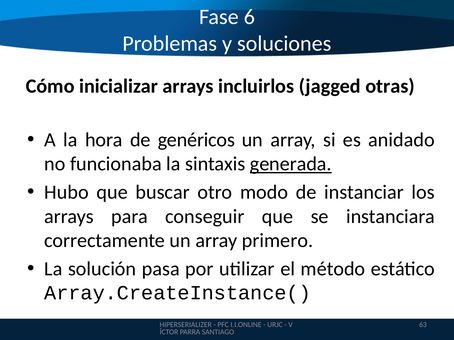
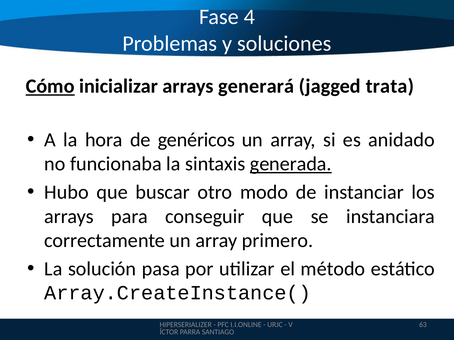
6: 6 -> 4
Cómo underline: none -> present
incluirlos: incluirlos -> generará
otras: otras -> trata
